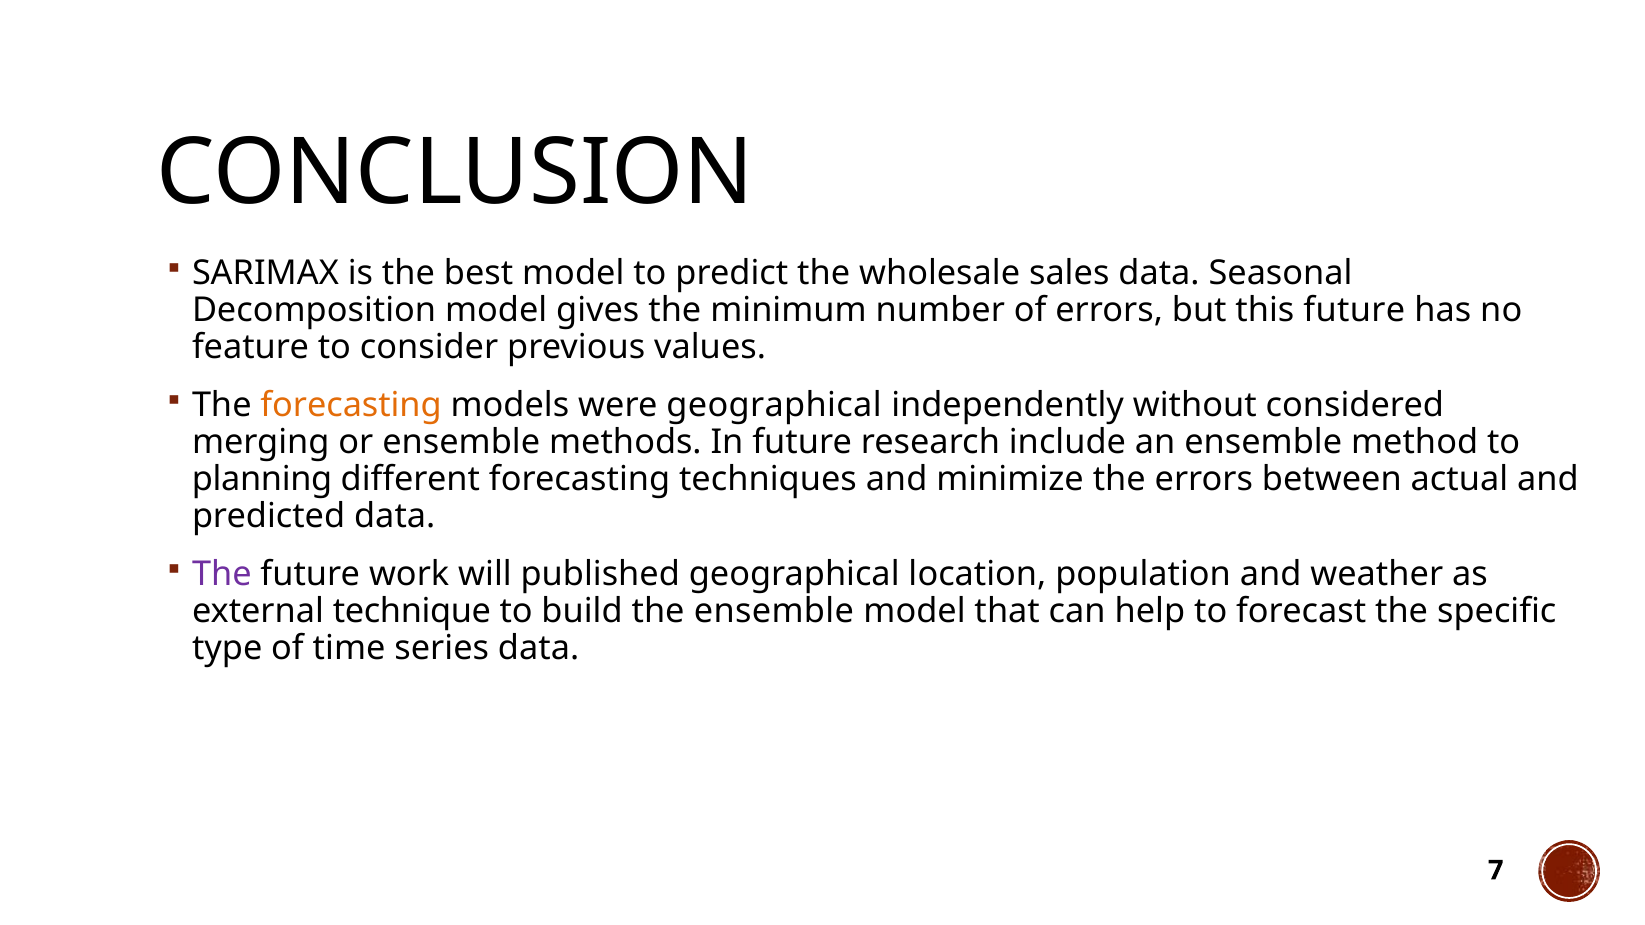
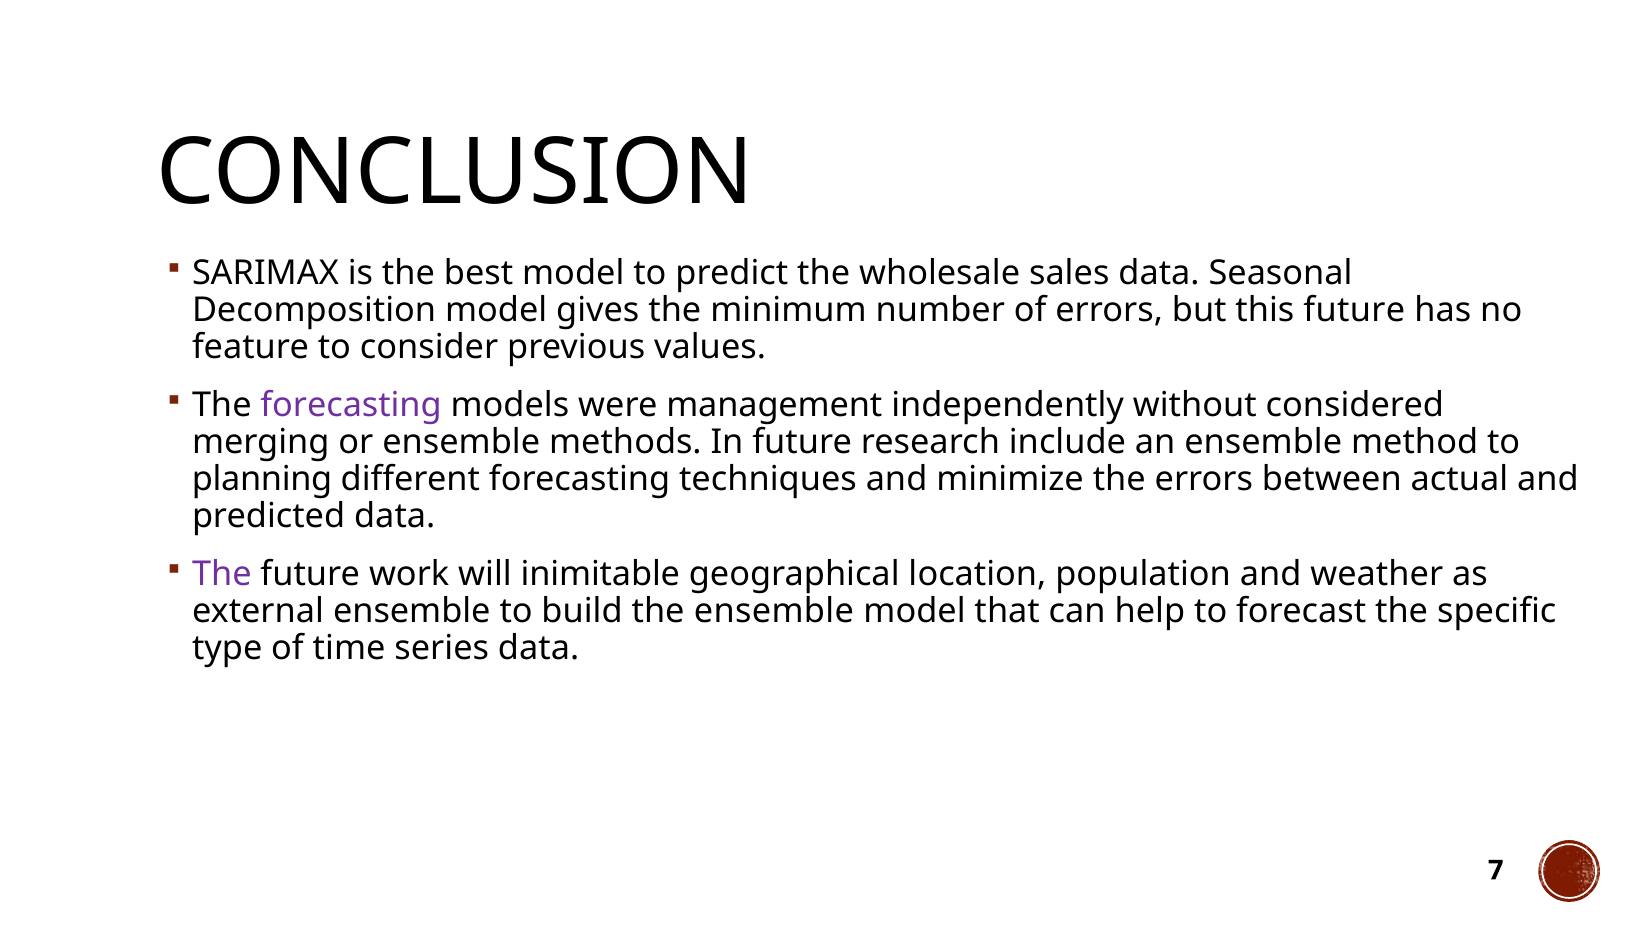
forecasting at (351, 405) colour: orange -> purple
were geographical: geographical -> management
published: published -> inimitable
external technique: technique -> ensemble
